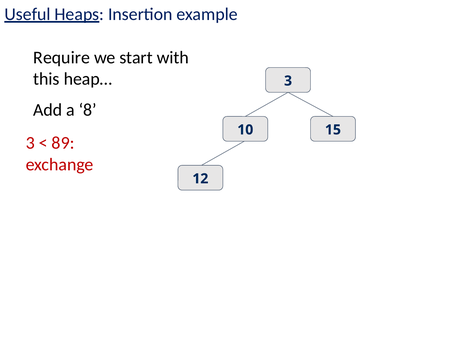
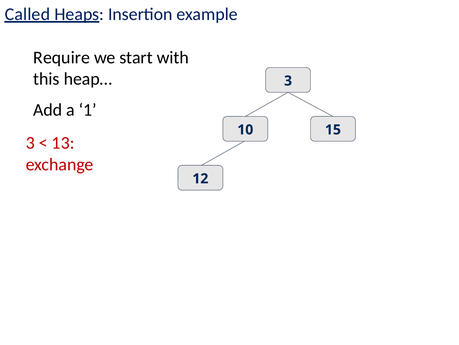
Useful: Useful -> Called
8: 8 -> 1
89: 89 -> 13
